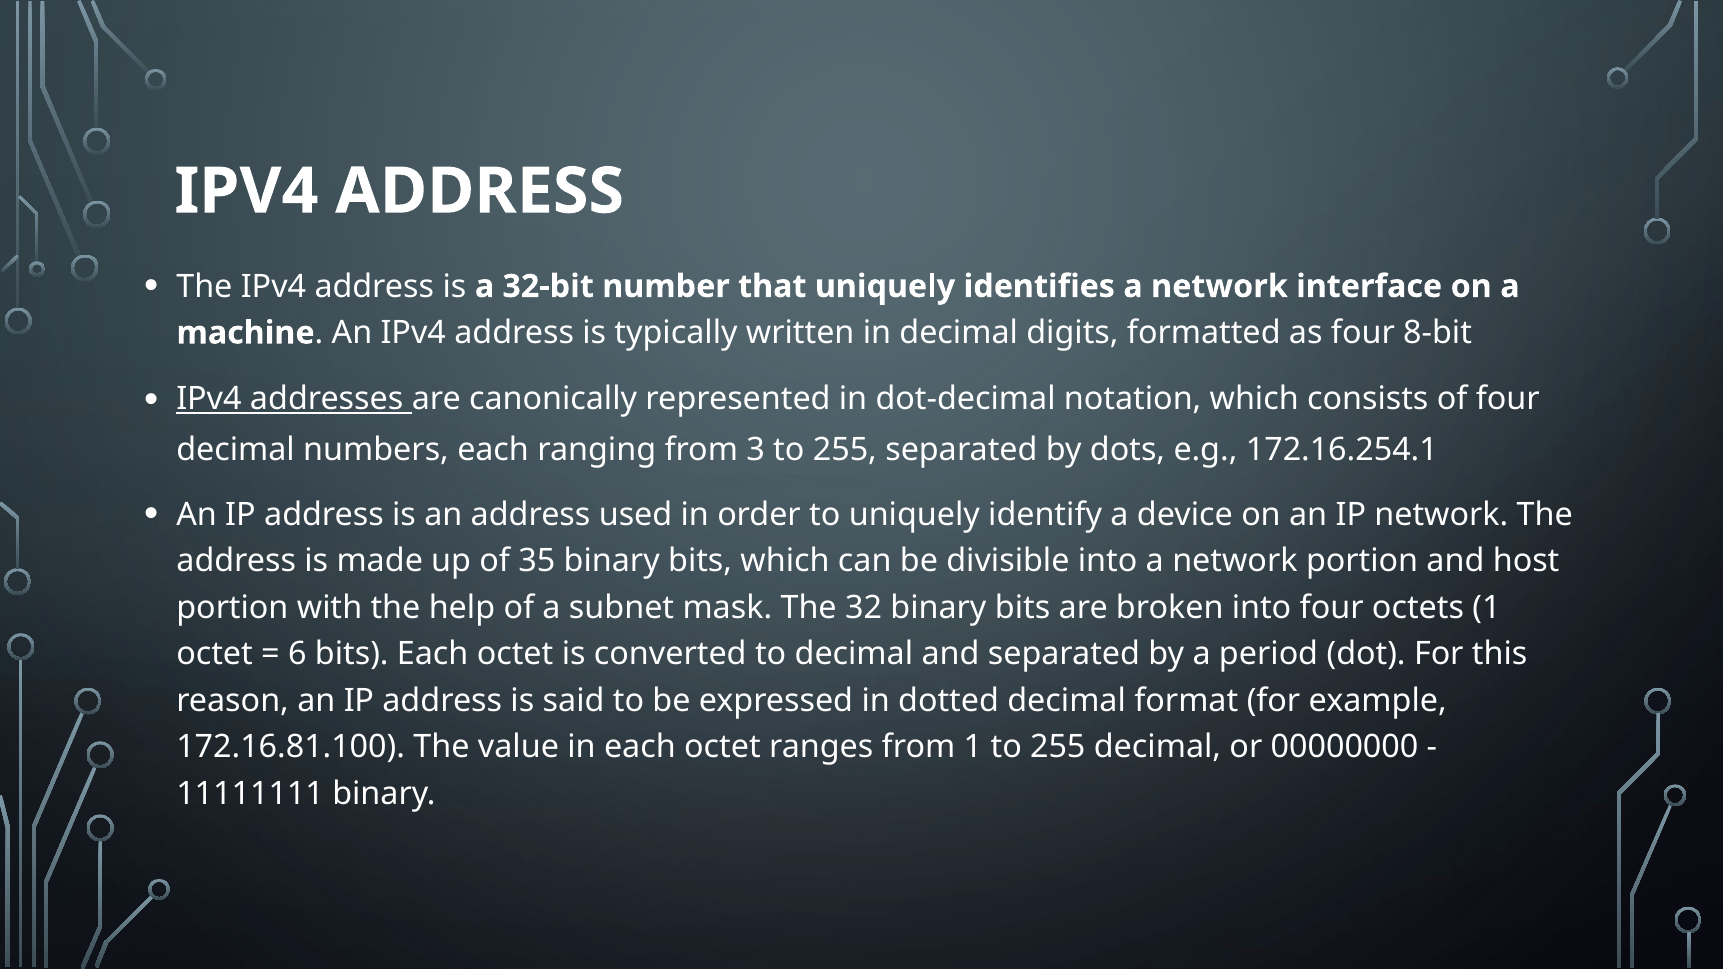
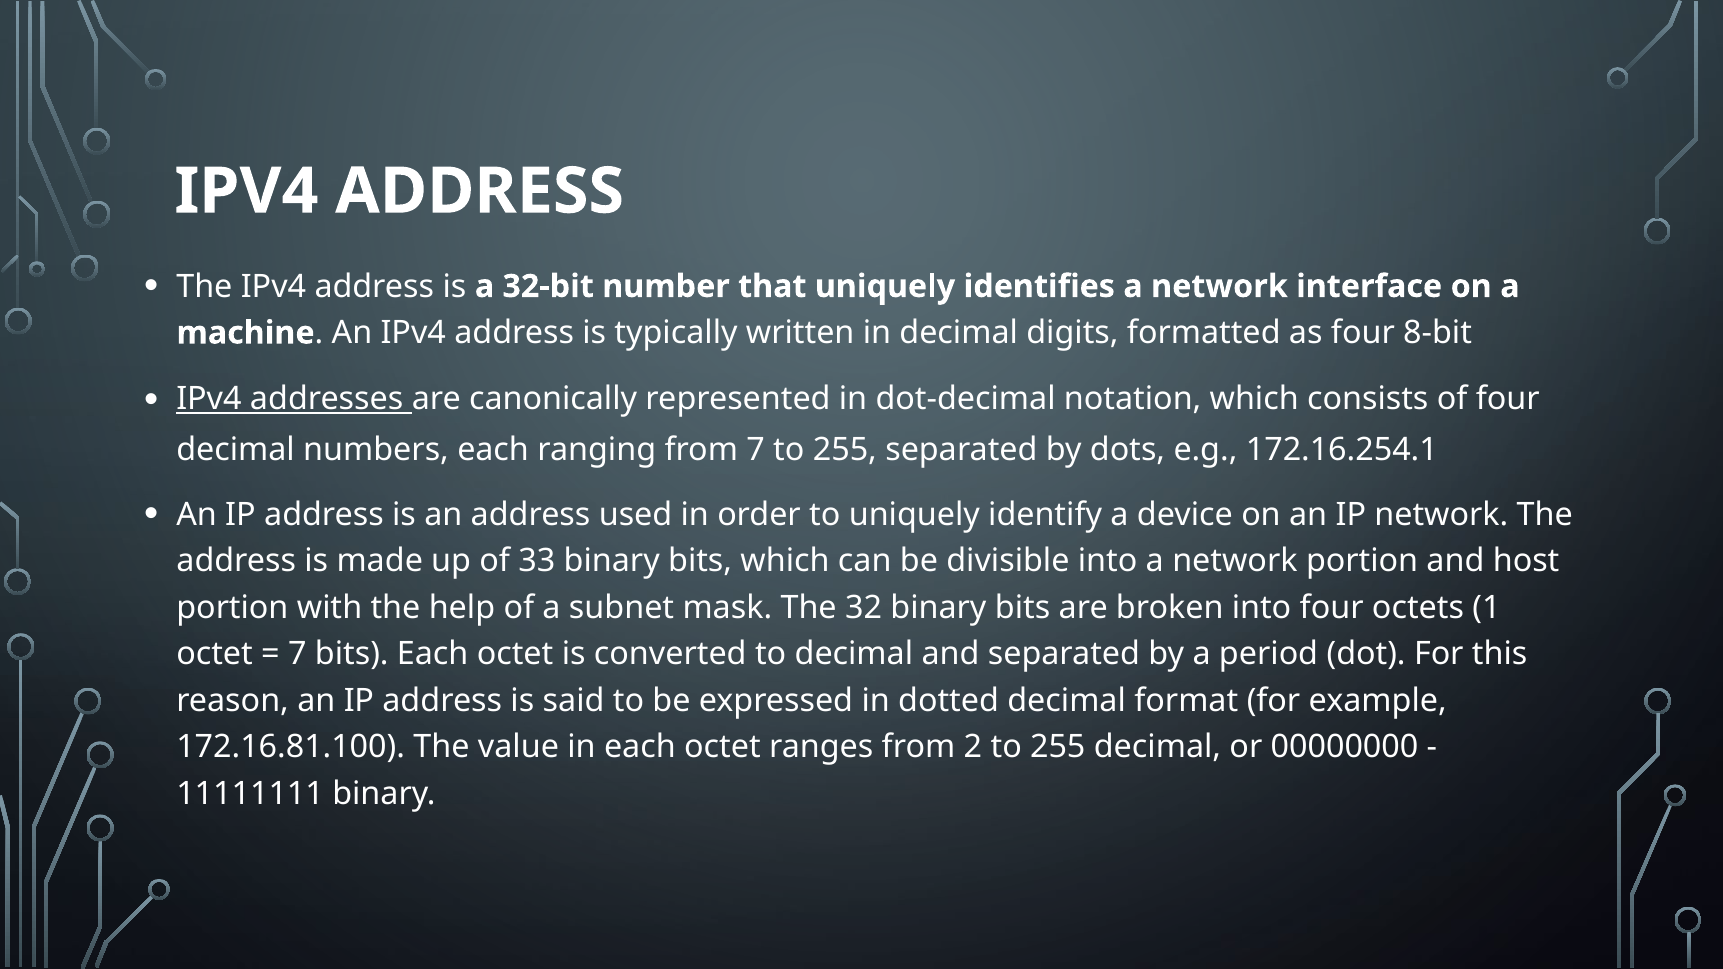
from 3: 3 -> 7
35: 35 -> 33
6 at (297, 654): 6 -> 7
from 1: 1 -> 2
